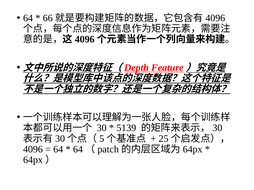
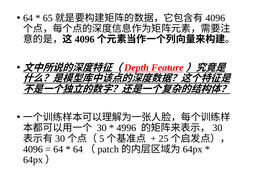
66: 66 -> 65
5139: 5139 -> 4996
